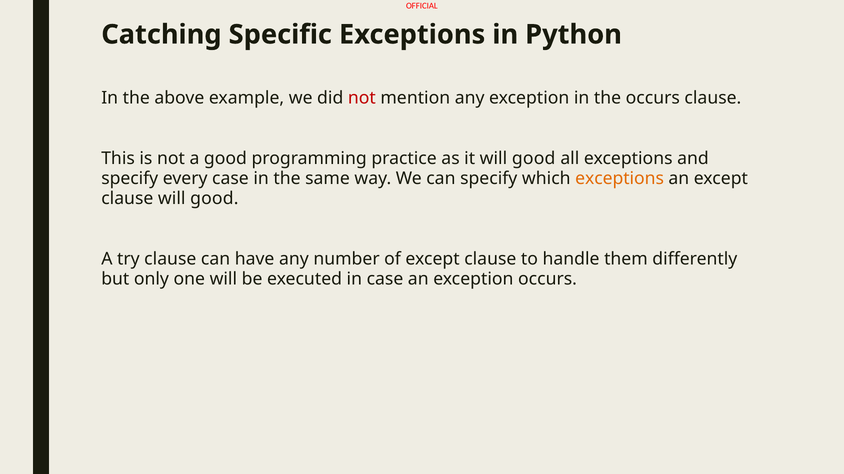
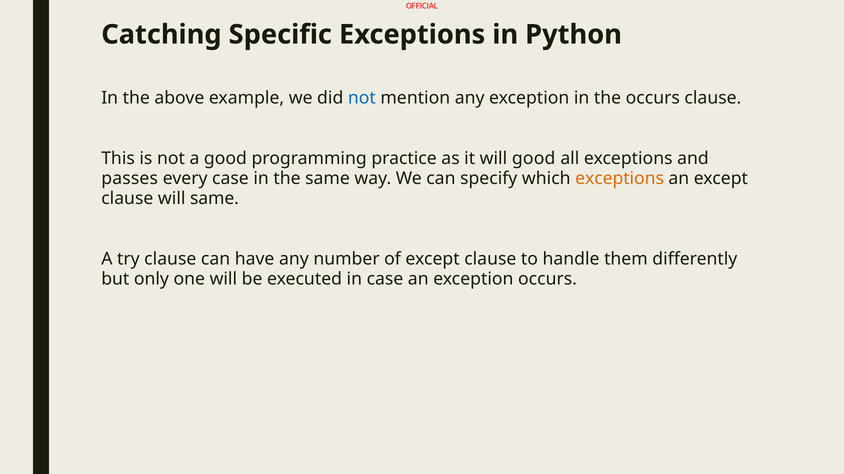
not at (362, 98) colour: red -> blue
specify at (130, 179): specify -> passes
clause will good: good -> same
